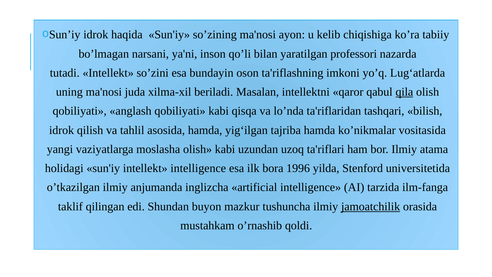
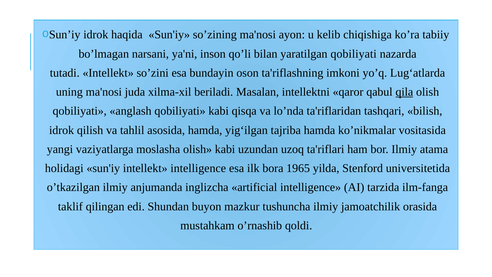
yaratilgan professori: professori -> qobiliyati
1996: 1996 -> 1965
jamoatchilik underline: present -> none
